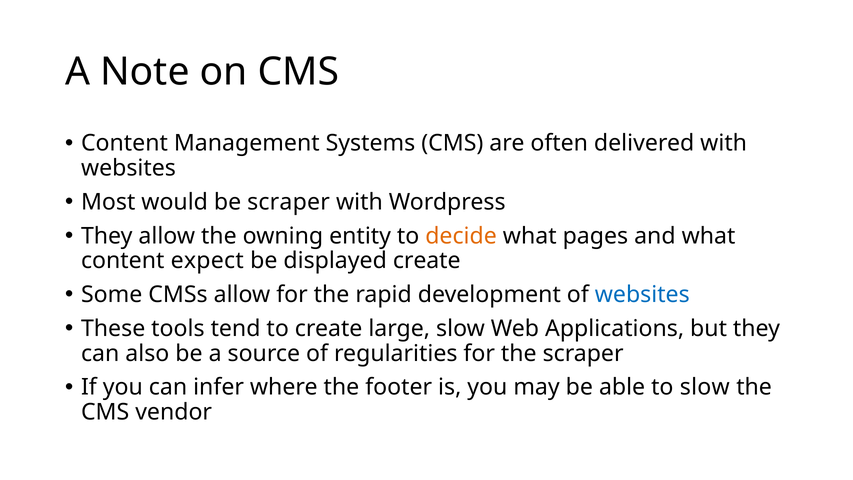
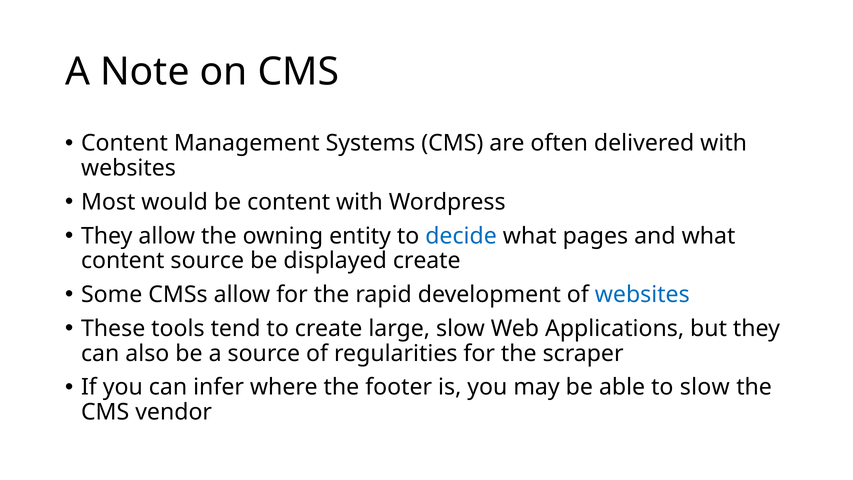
be scraper: scraper -> content
decide colour: orange -> blue
content expect: expect -> source
